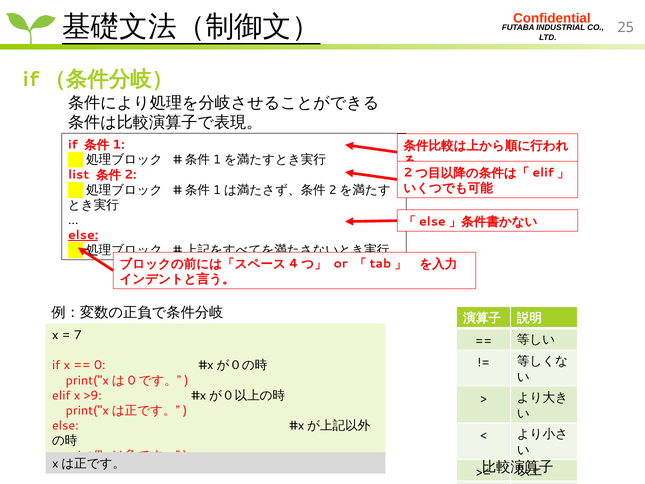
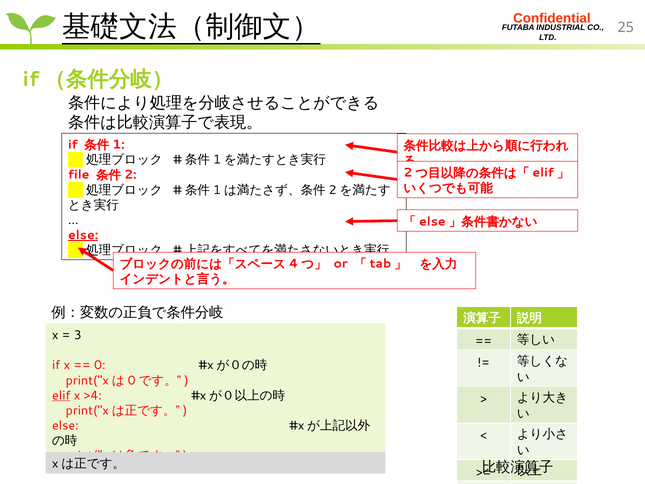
list: list -> file
7: 7 -> 3
elif underline: none -> present
>9: >9 -> >4
